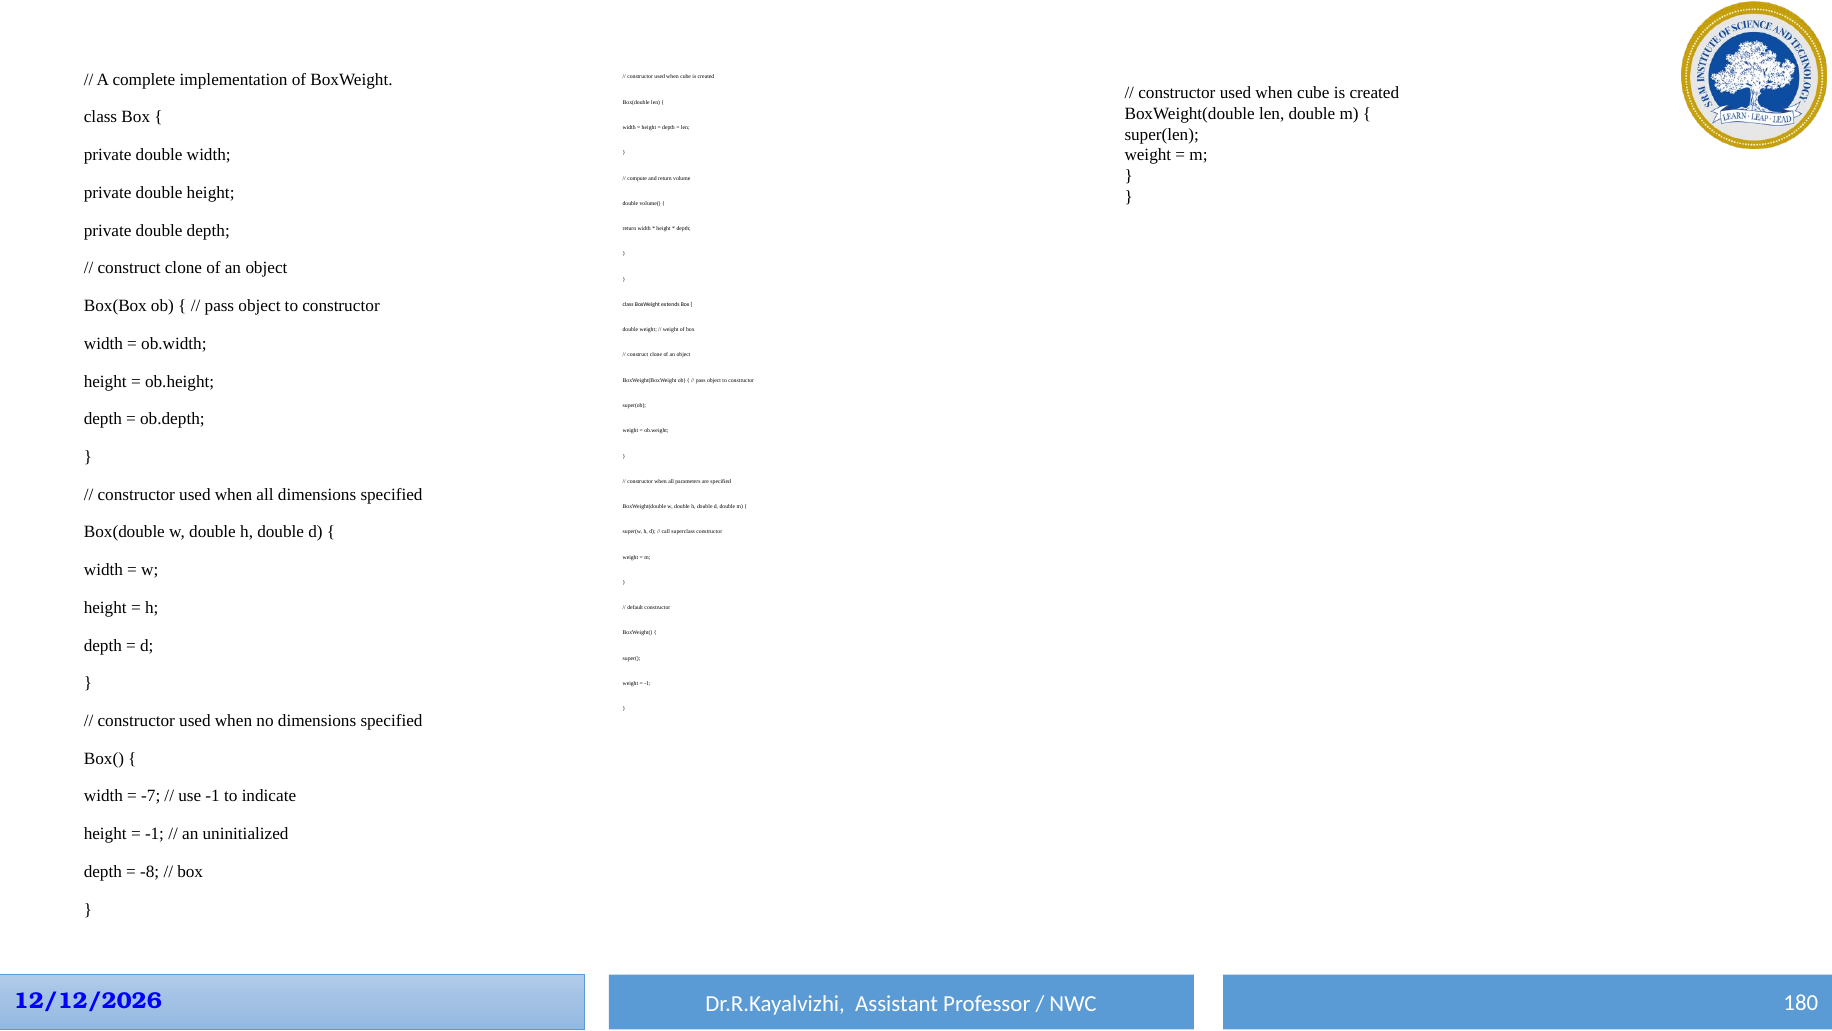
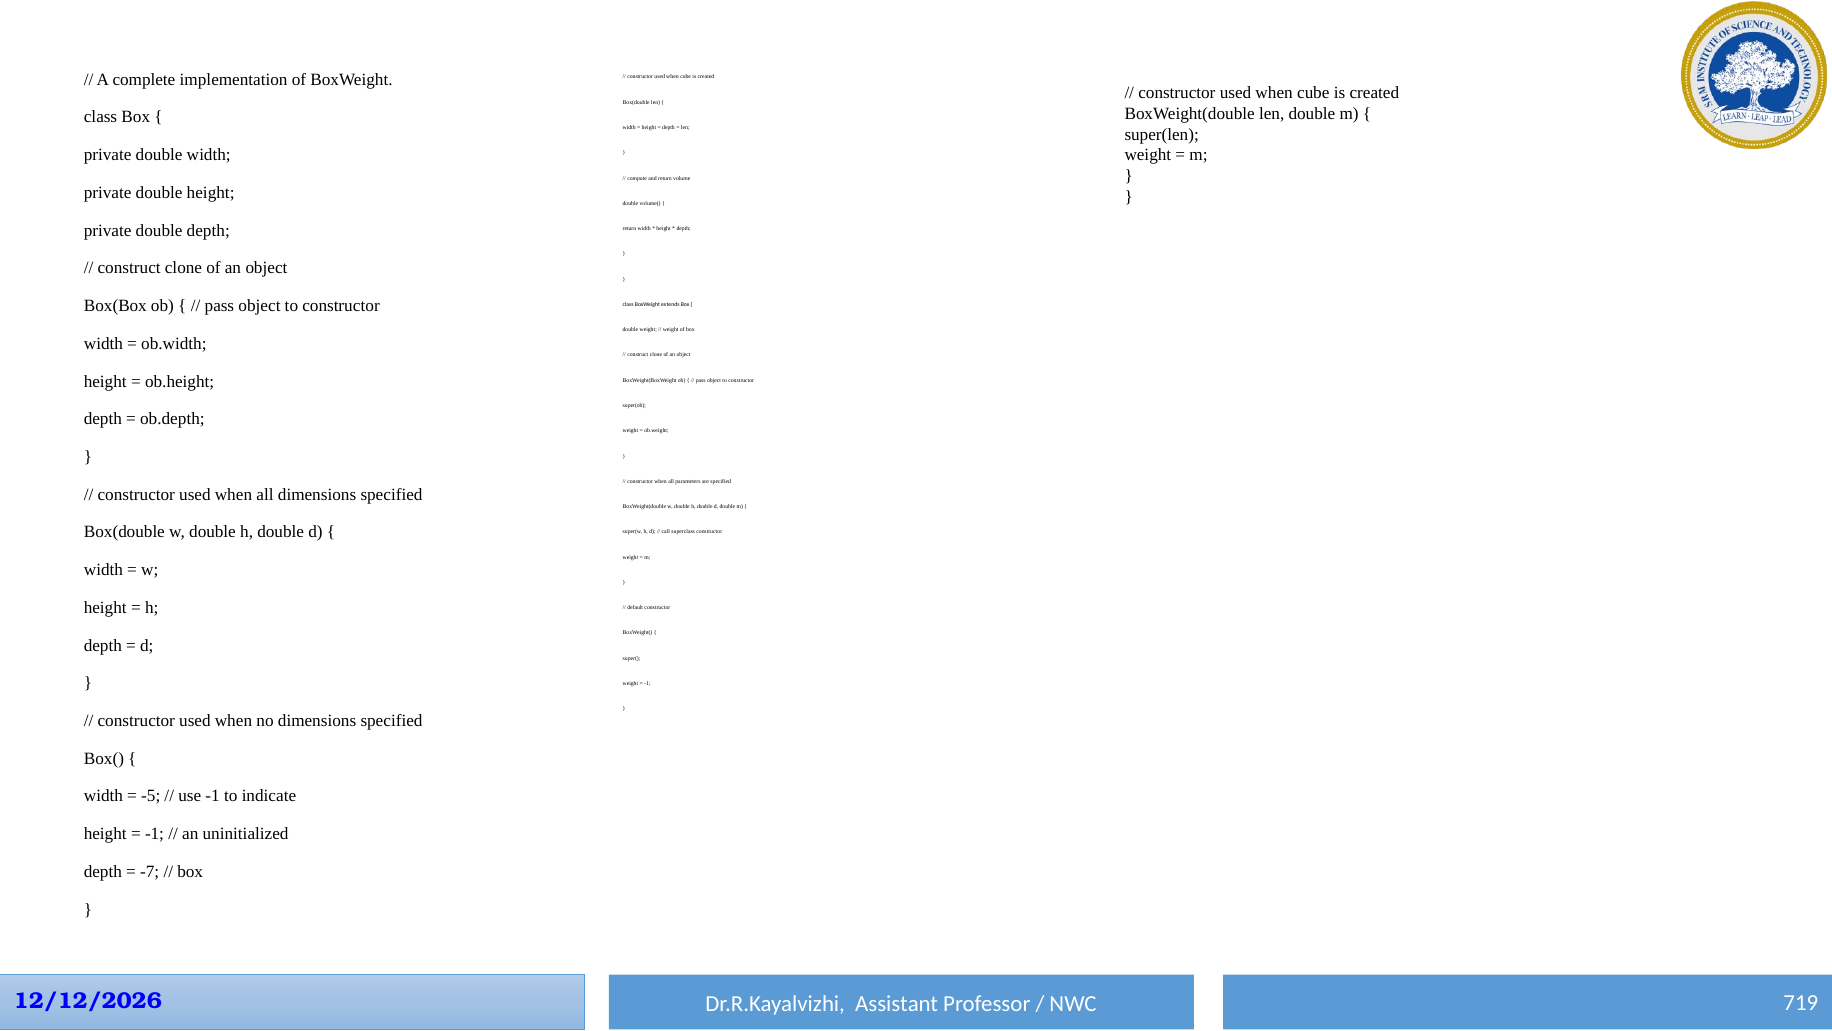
-7: -7 -> -5
-8: -8 -> -7
180: 180 -> 719
